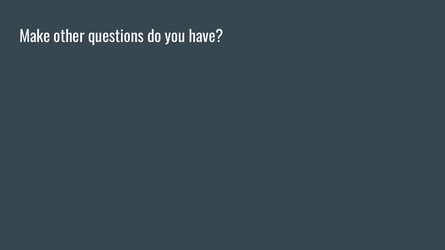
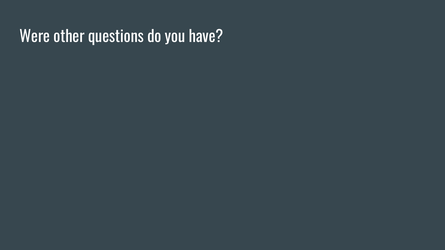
Make: Make -> Were
